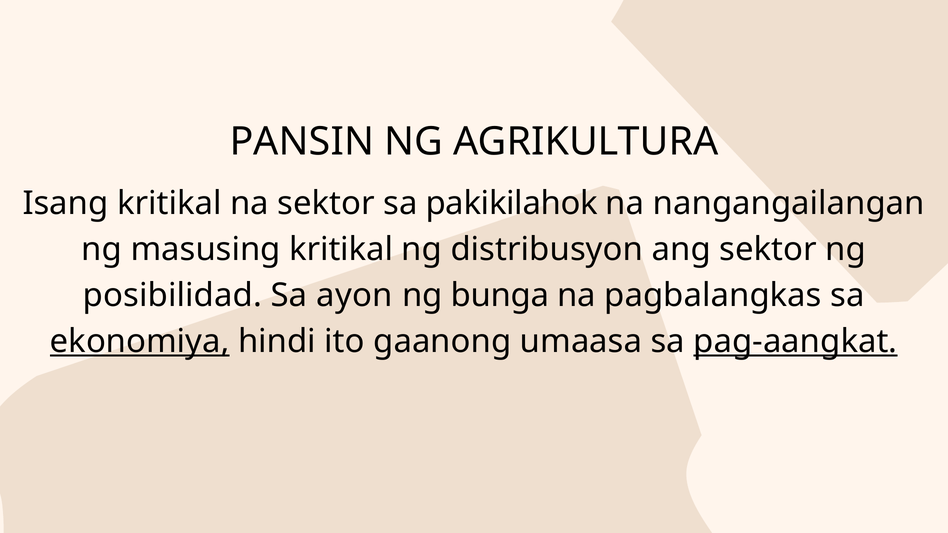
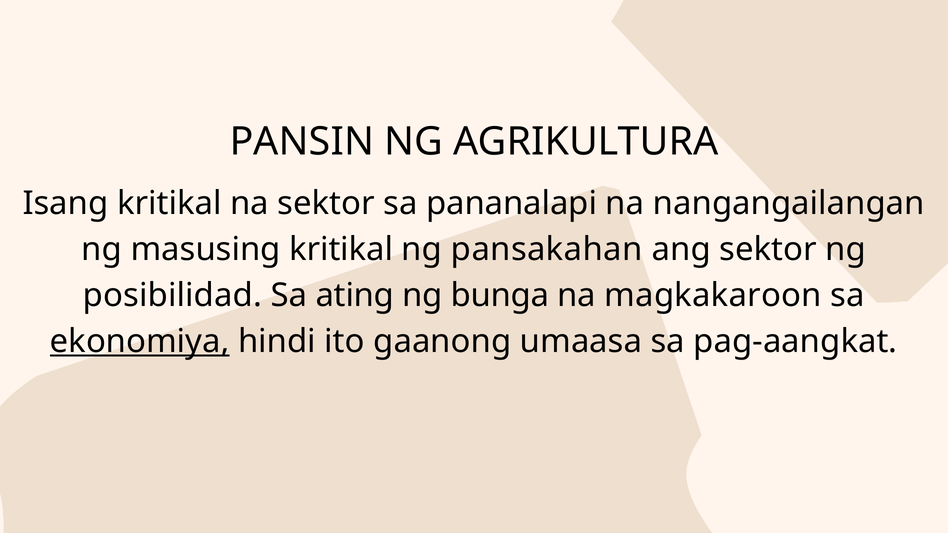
pakikilahok: pakikilahok -> pananalapi
distribusyon: distribusyon -> pansakahan
ayon: ayon -> ating
pagbalangkas: pagbalangkas -> magkakaroon
pag-aangkat underline: present -> none
